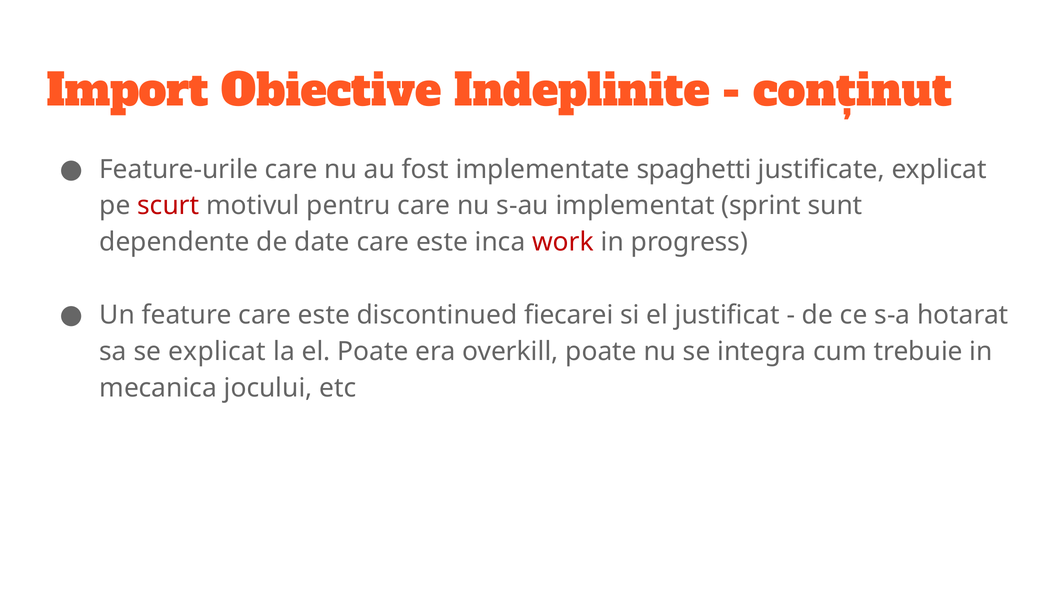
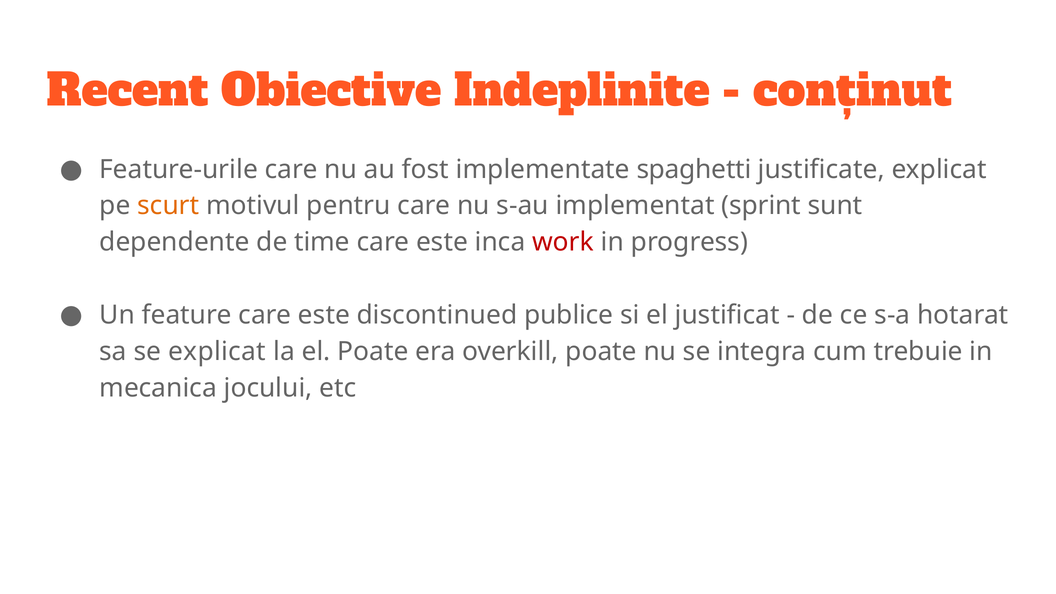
Import: Import -> Recent
scurt colour: red -> orange
date: date -> time
fiecarei: fiecarei -> publice
